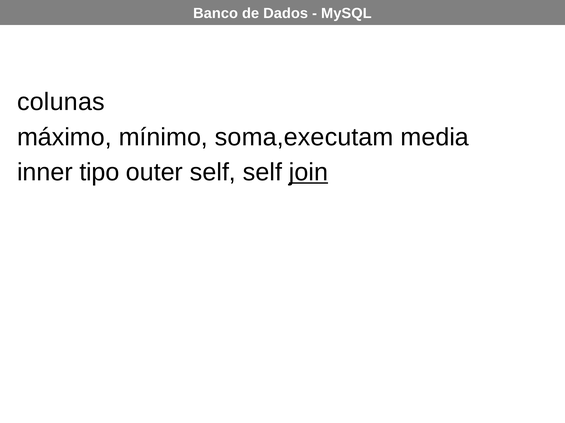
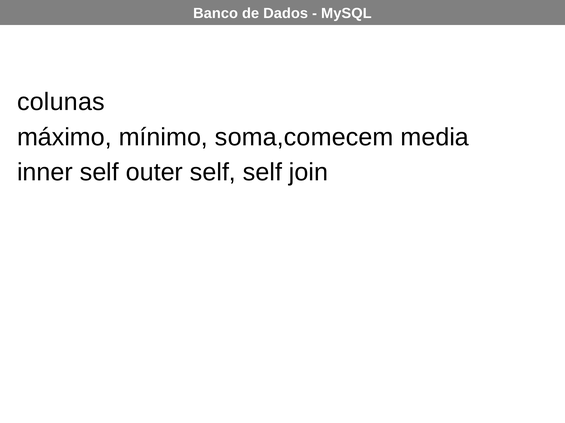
soma,executam: soma,executam -> soma,comecem
inner tipo: tipo -> self
join underline: present -> none
